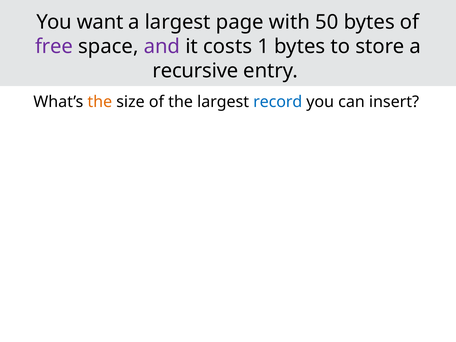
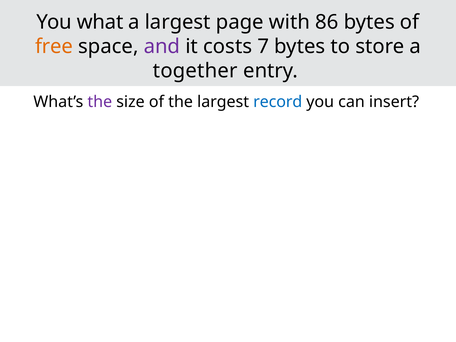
want: want -> what
50: 50 -> 86
free colour: purple -> orange
1: 1 -> 7
recursive: recursive -> together
the at (100, 102) colour: orange -> purple
